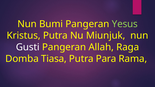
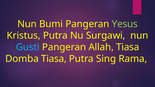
Miunjuk: Miunjuk -> Surgawi
Gusti colour: white -> light blue
Allah Raga: Raga -> Tiasa
Para: Para -> Sing
